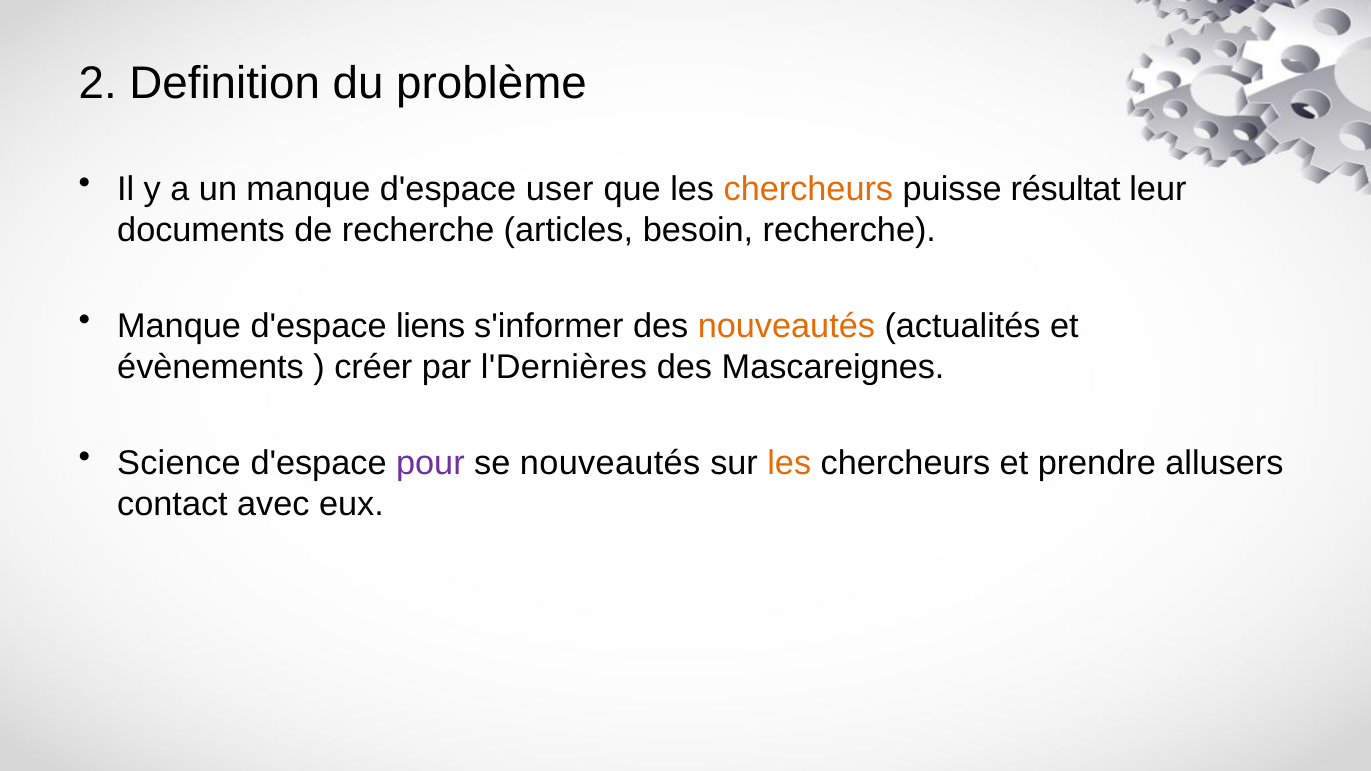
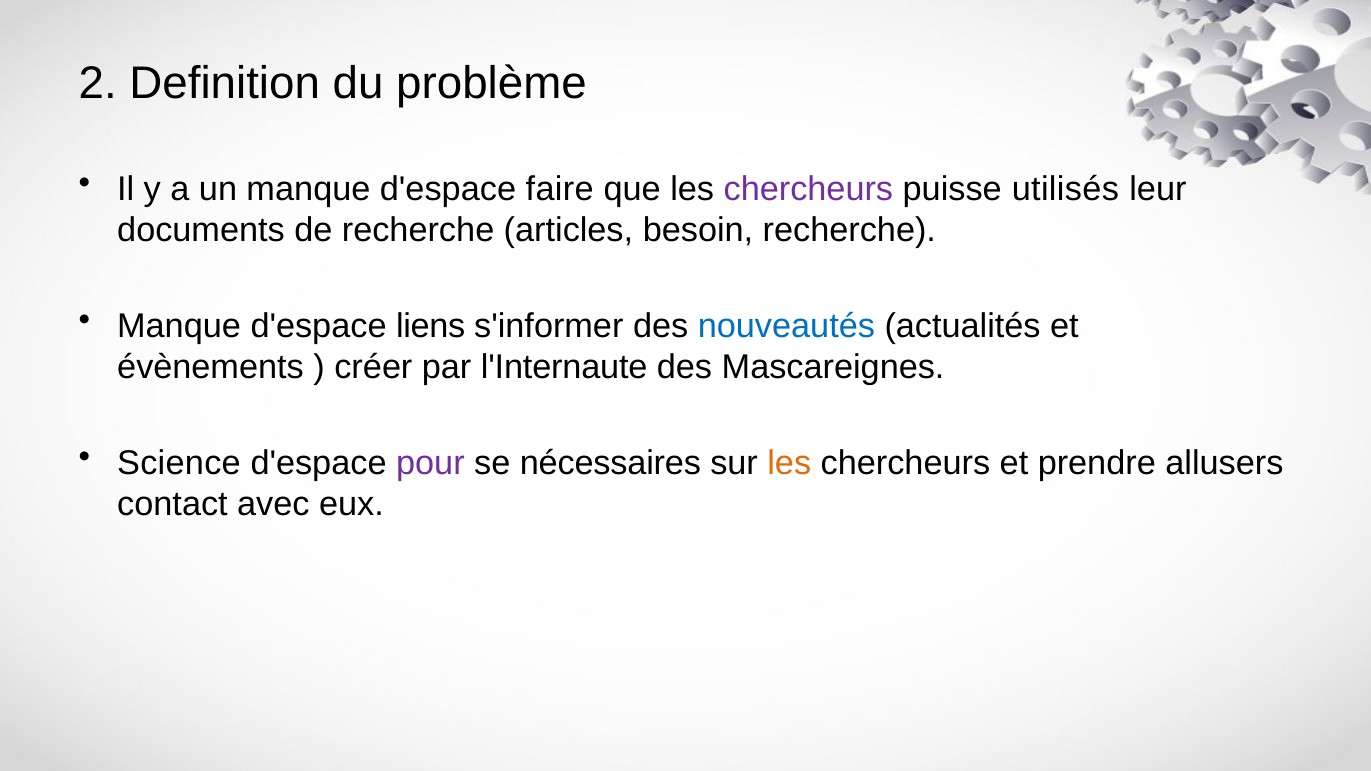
user: user -> faire
chercheurs at (808, 189) colour: orange -> purple
résultat: résultat -> utilisés
nouveautés at (786, 326) colour: orange -> blue
l'Dernières: l'Dernières -> l'Internaute
se nouveautés: nouveautés -> nécessaires
